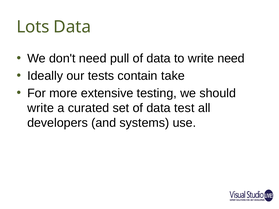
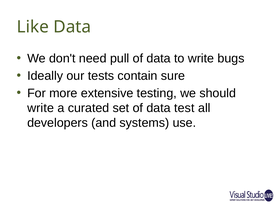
Lots: Lots -> Like
write need: need -> bugs
take: take -> sure
